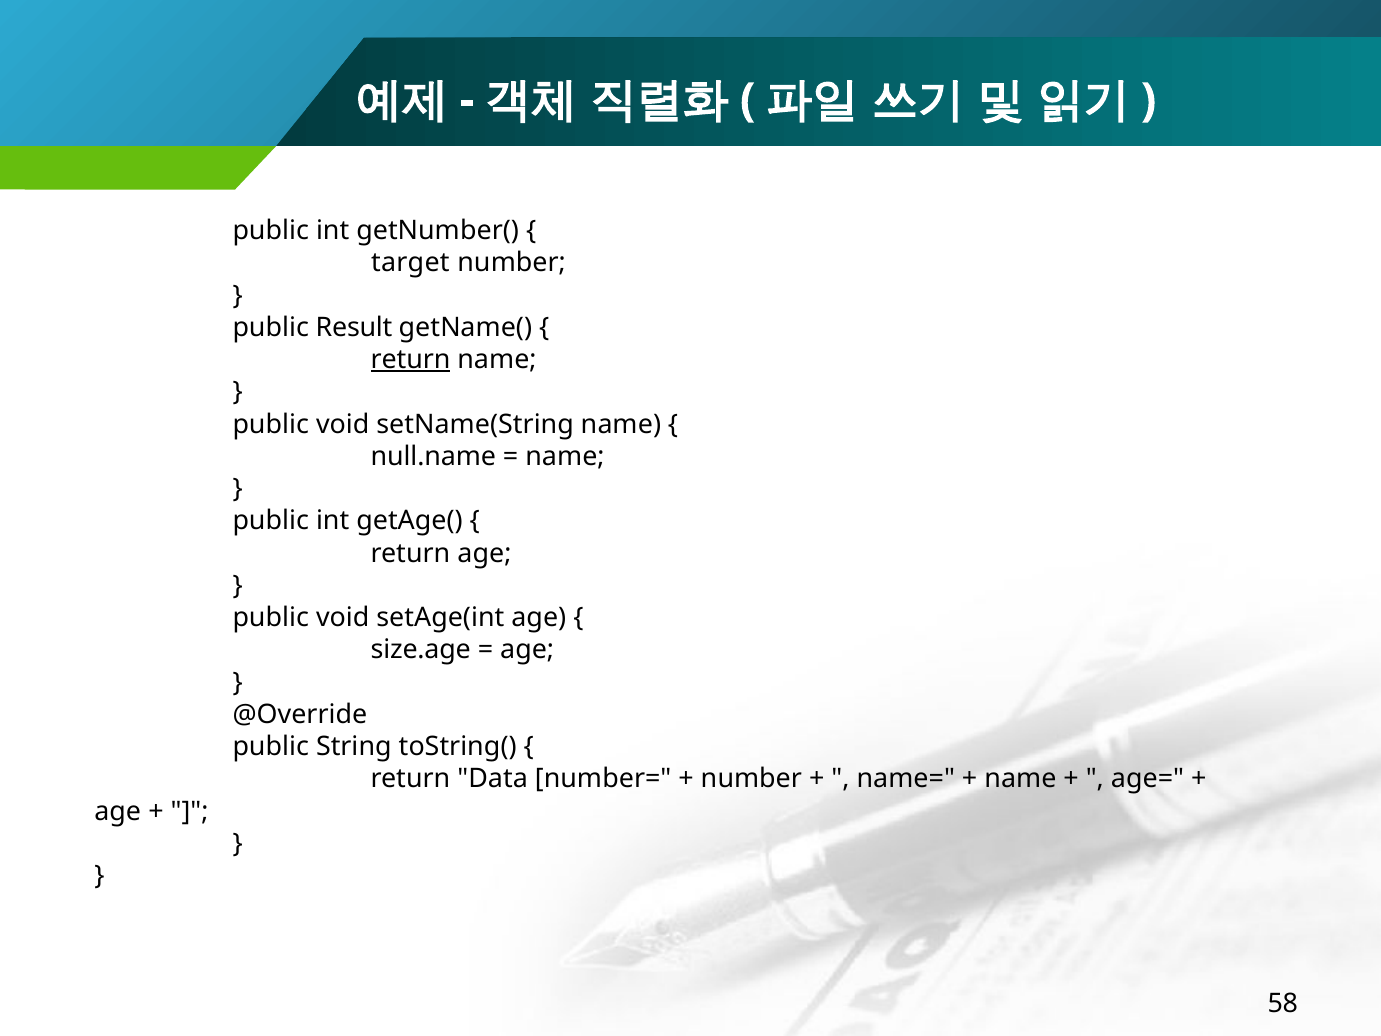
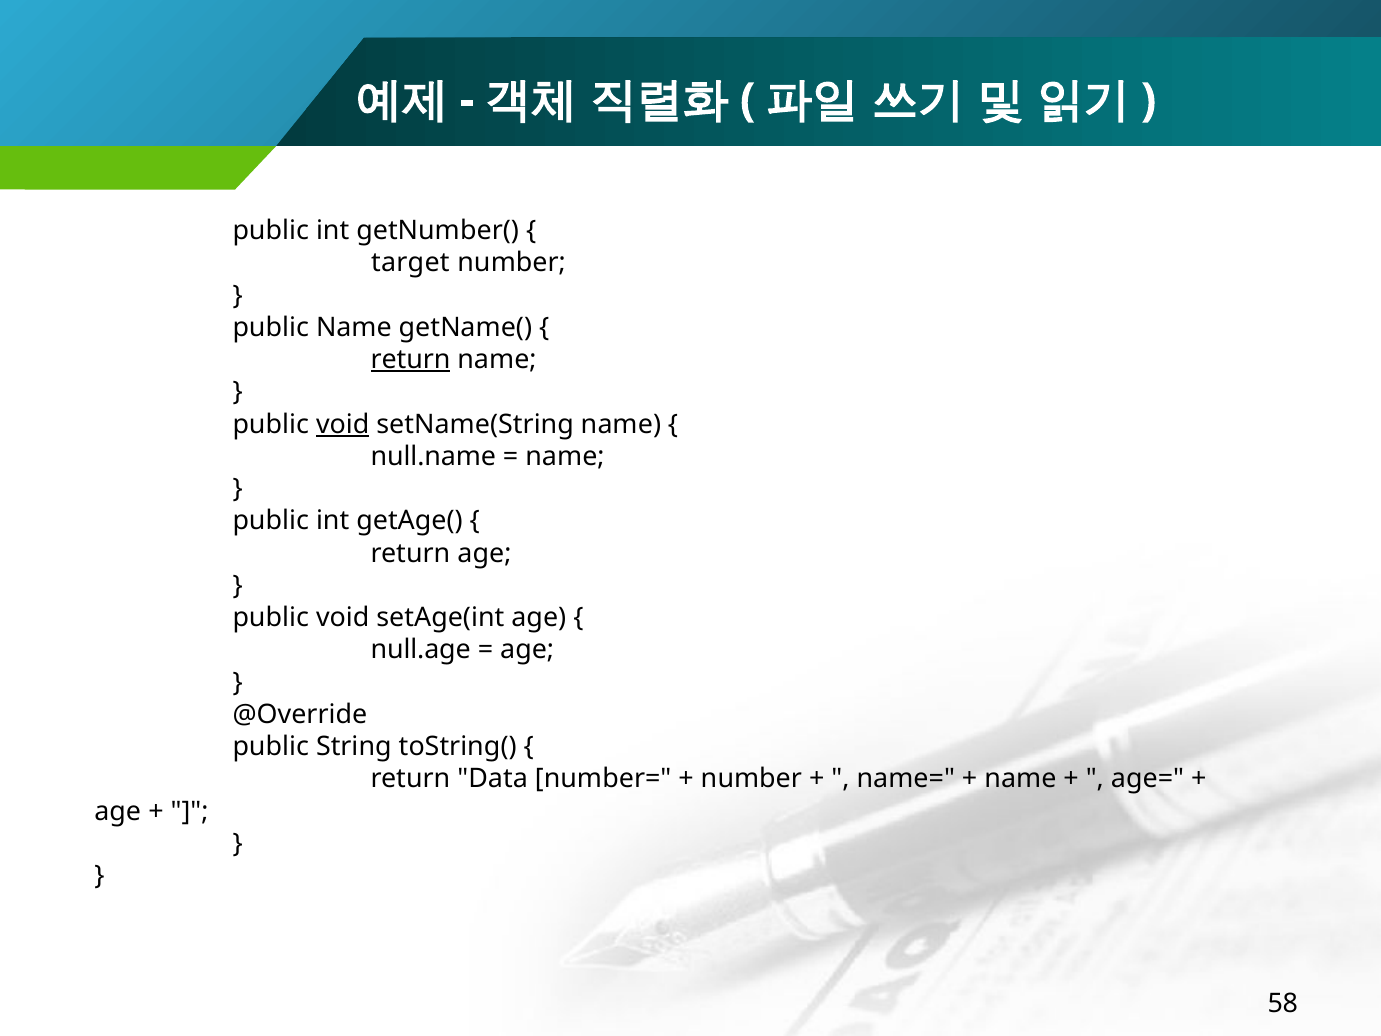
public Result: Result -> Name
void at (343, 424) underline: none -> present
size.age: size.age -> null.age
